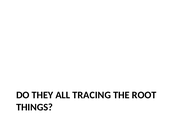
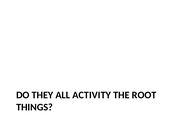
TRACING: TRACING -> ACTIVITY
